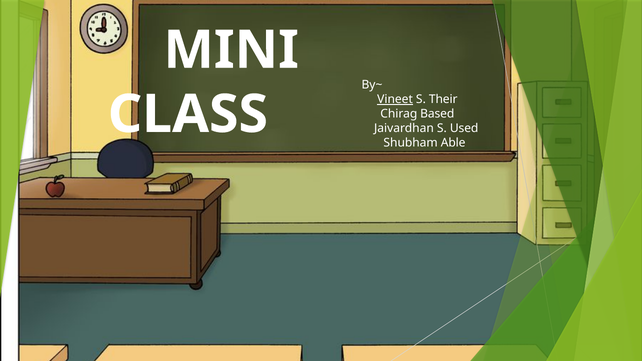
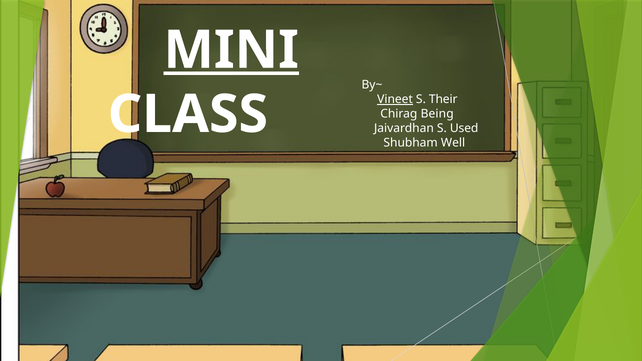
MINI underline: none -> present
Based: Based -> Being
Able: Able -> Well
